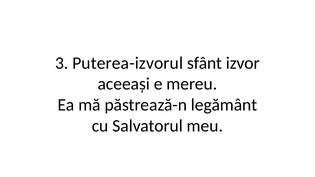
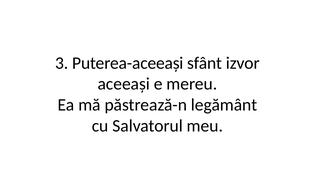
Puterea-izvorul: Puterea-izvorul -> Puterea-aceeași
